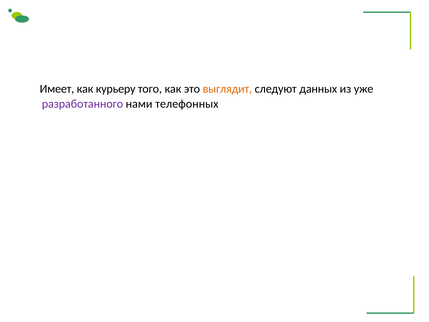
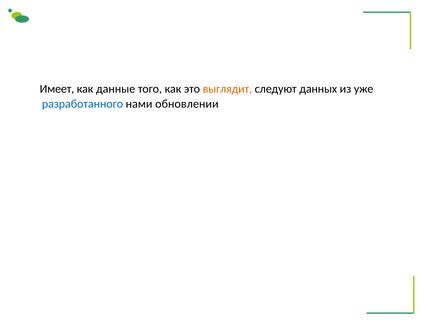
курьеру: курьеру -> данные
разработанного colour: purple -> blue
телефонных: телефонных -> обновлении
